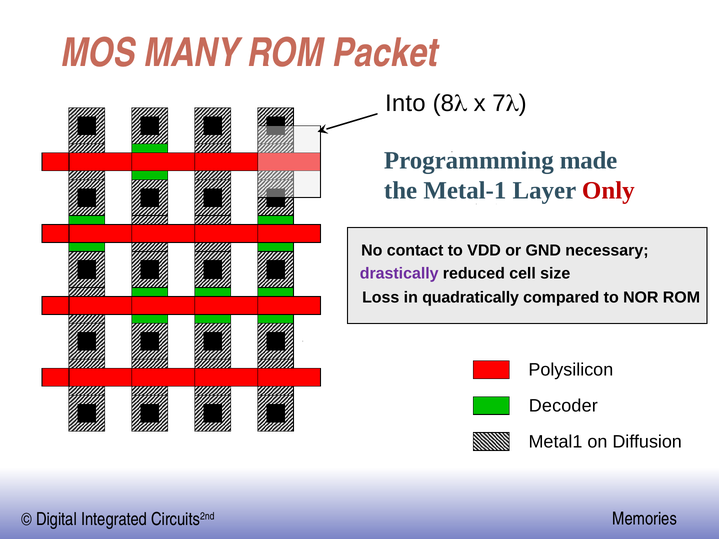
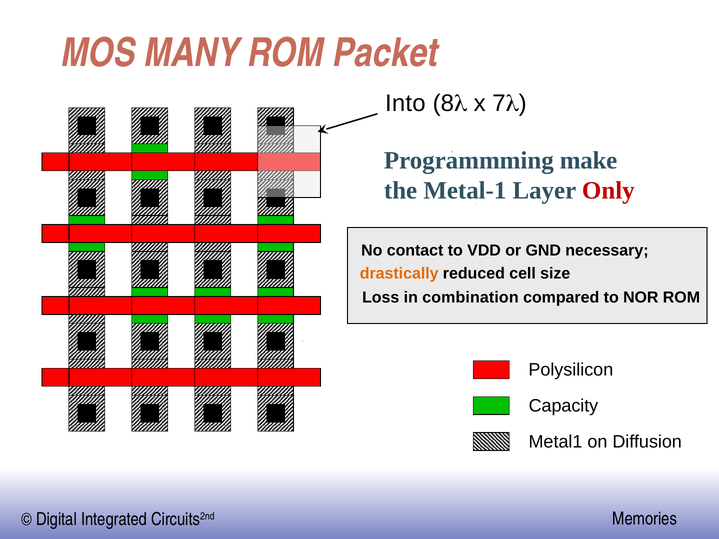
made: made -> make
drastically colour: purple -> orange
quadratically: quadratically -> combination
Decoder: Decoder -> Capacity
